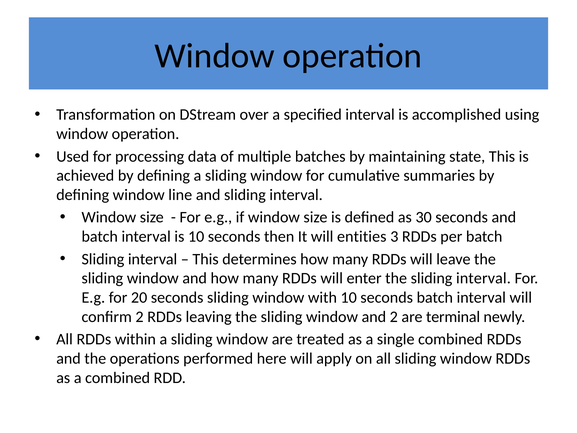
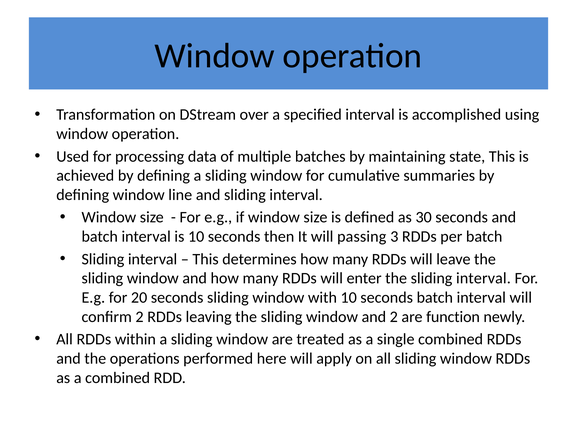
entities: entities -> passing
terminal: terminal -> function
